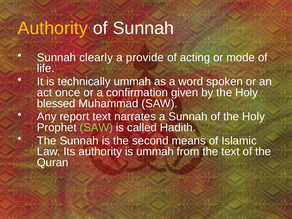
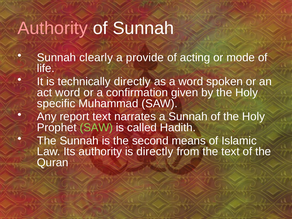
Authority at (53, 28) colour: yellow -> pink
technically ummah: ummah -> directly
act once: once -> word
blessed: blessed -> specific
is ummah: ummah -> directly
